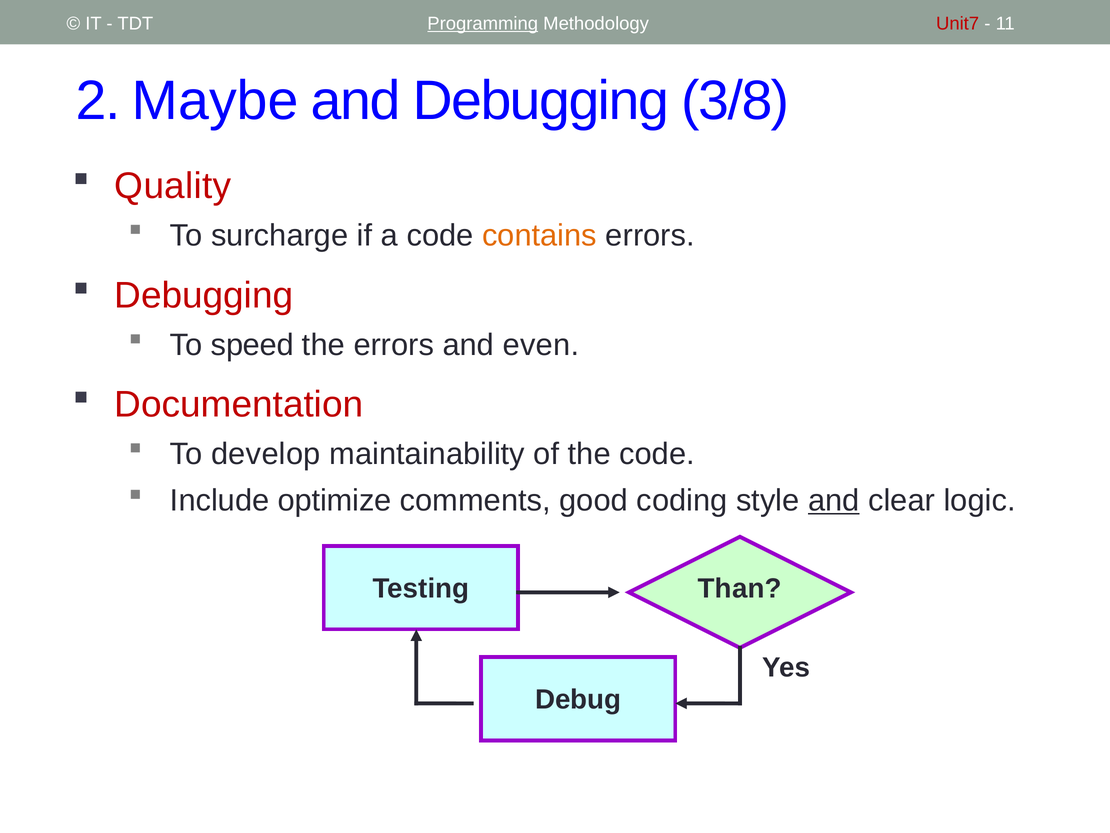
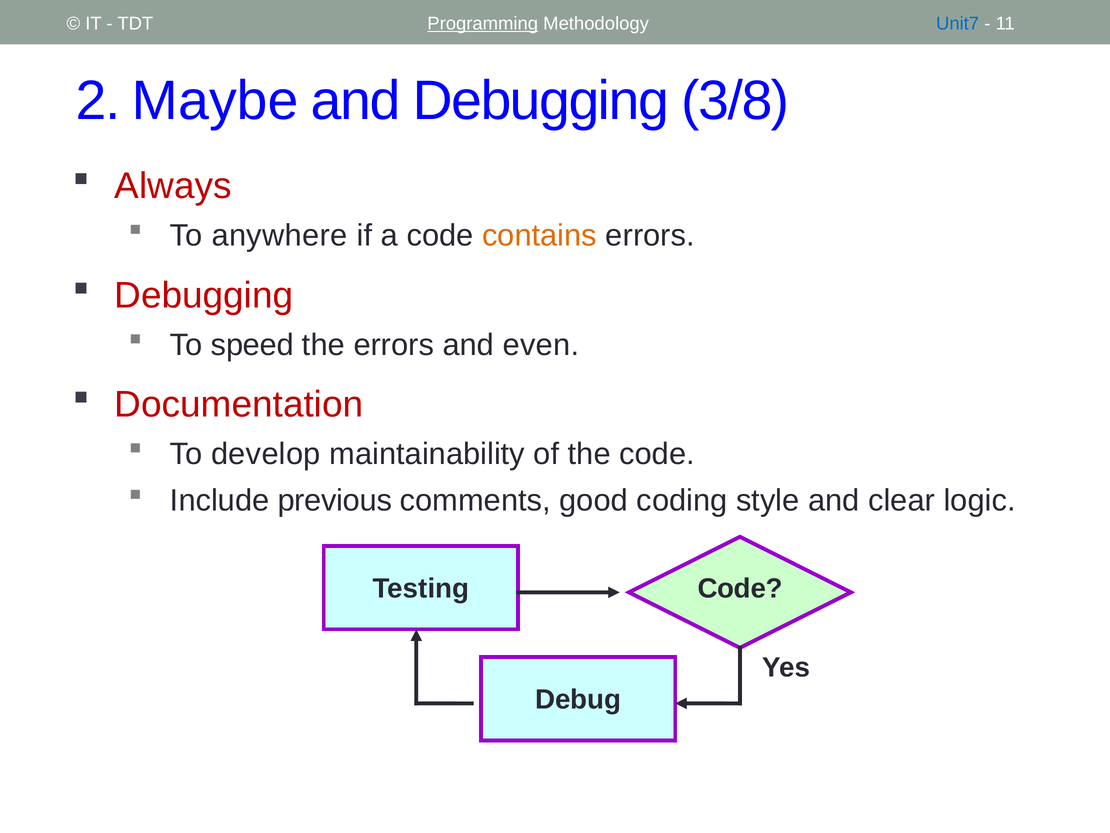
Unit7 colour: red -> blue
Quality: Quality -> Always
surcharge: surcharge -> anywhere
optimize: optimize -> previous
and at (834, 500) underline: present -> none
Than at (740, 588): Than -> Code
